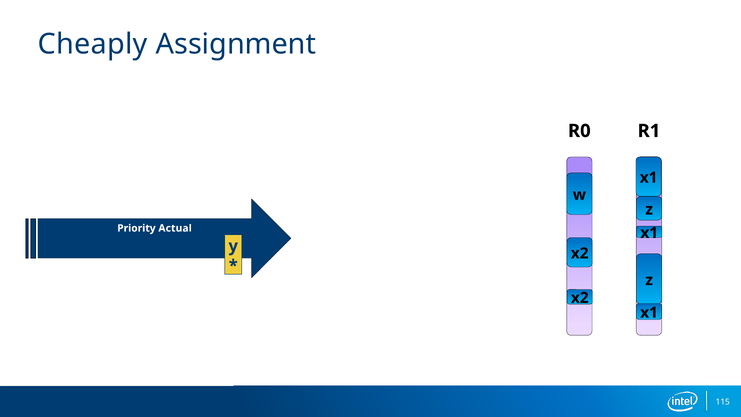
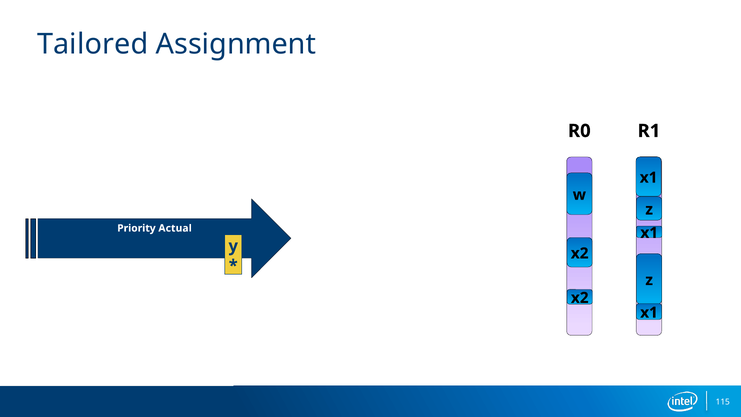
Cheaply: Cheaply -> Tailored
